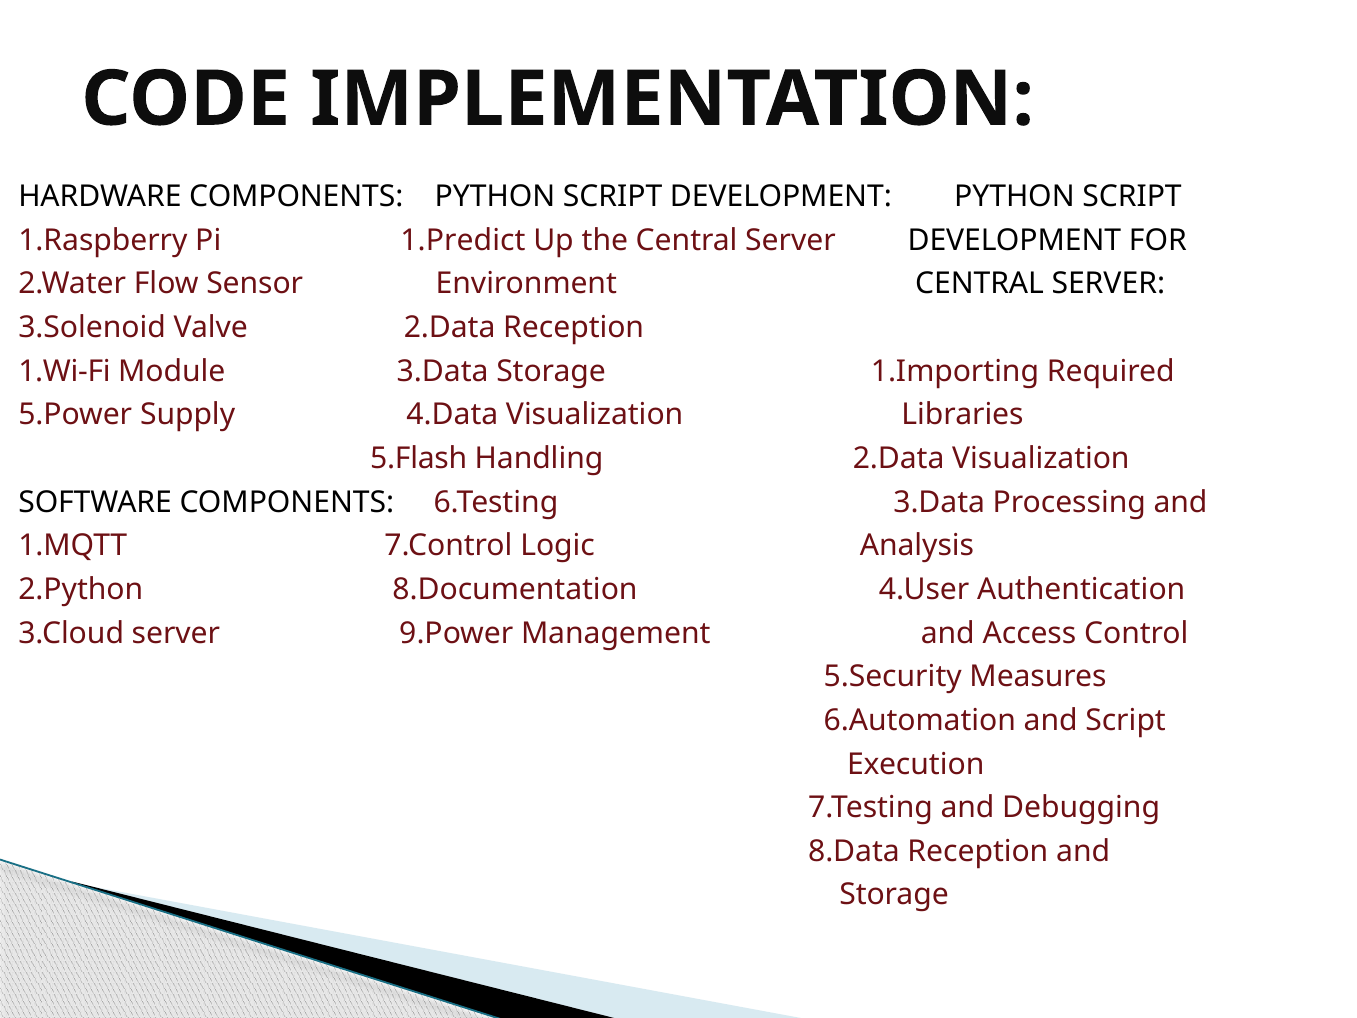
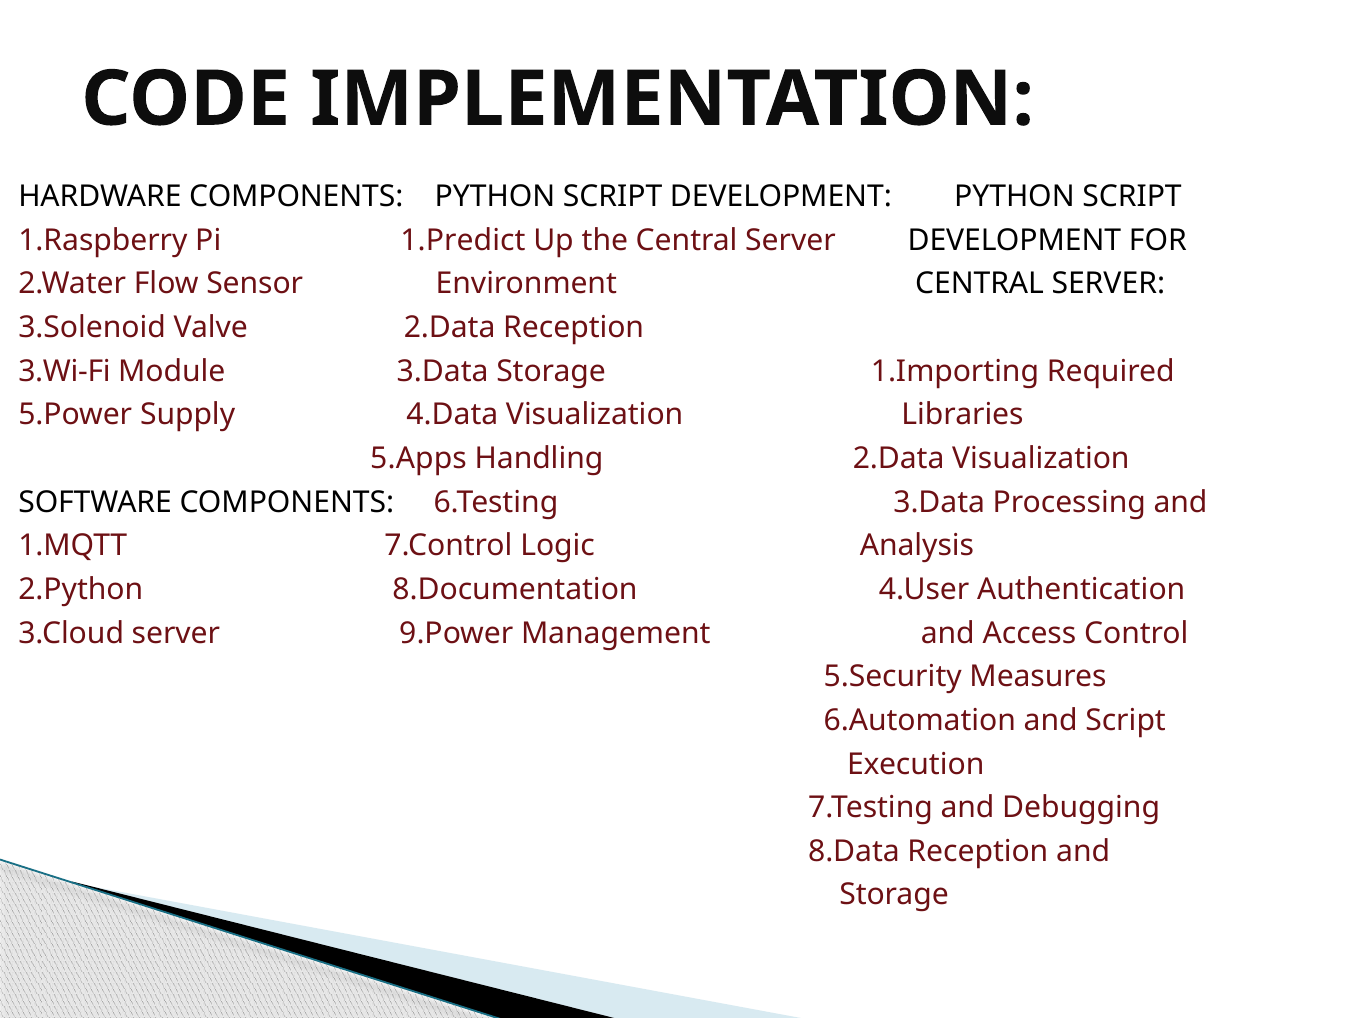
1.Wi-Fi: 1.Wi-Fi -> 3.Wi-Fi
5.Flash: 5.Flash -> 5.Apps
